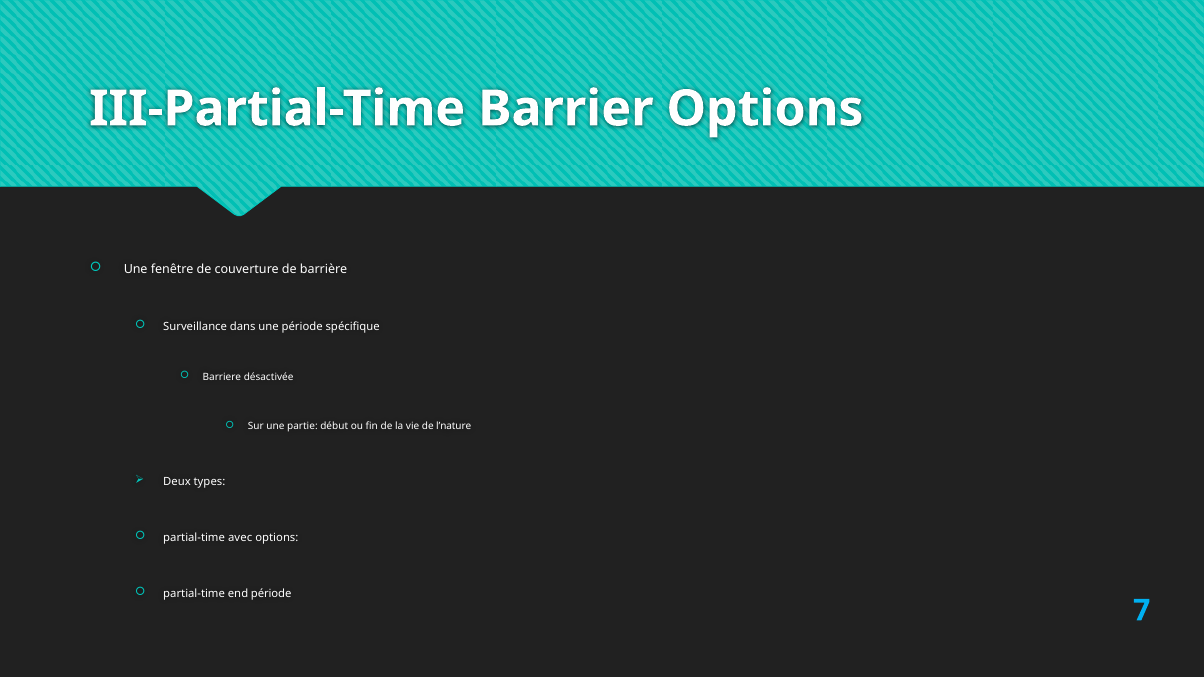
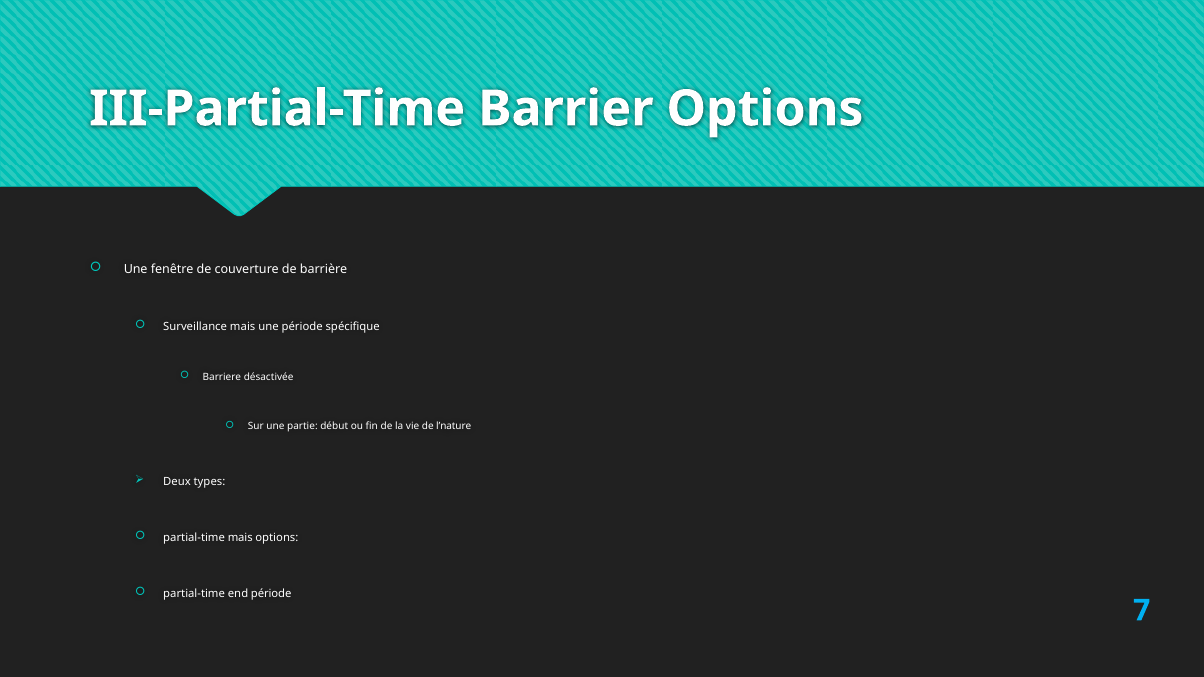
Surveillance dans: dans -> mais
partial-time avec: avec -> mais
